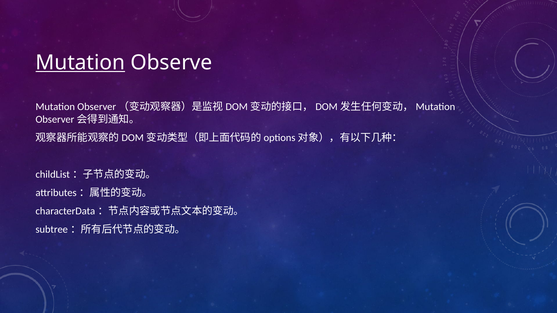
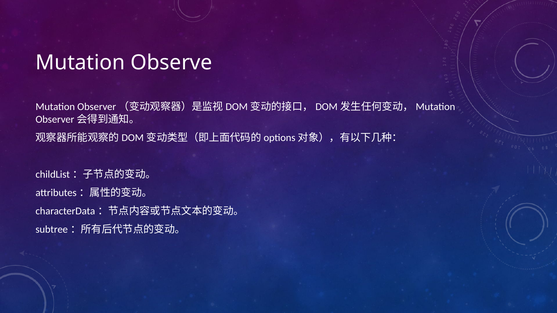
Mutation at (80, 63) underline: present -> none
